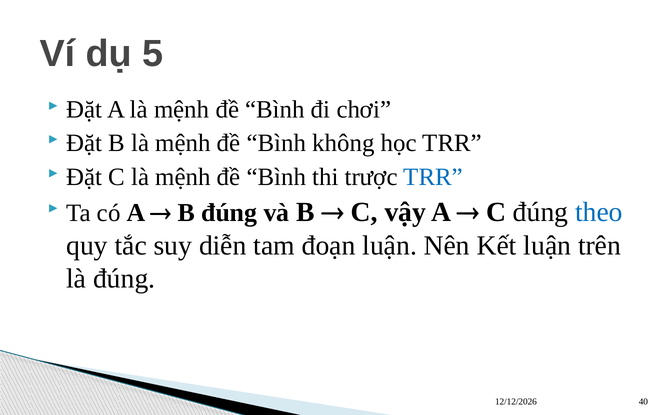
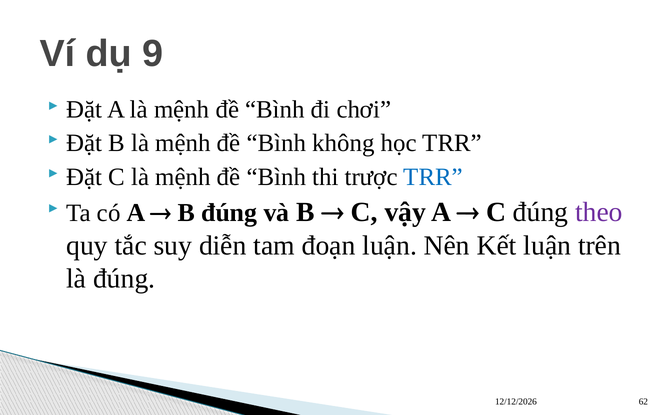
5: 5 -> 9
theo colour: blue -> purple
40: 40 -> 62
